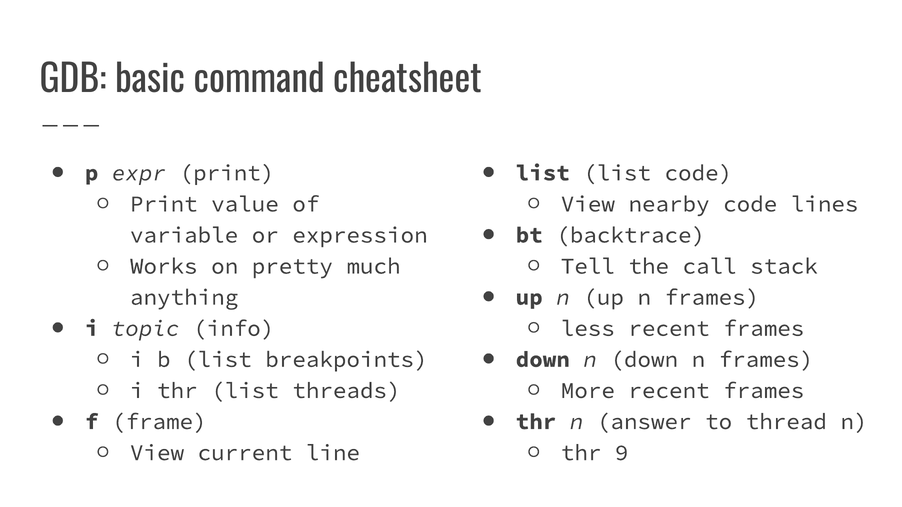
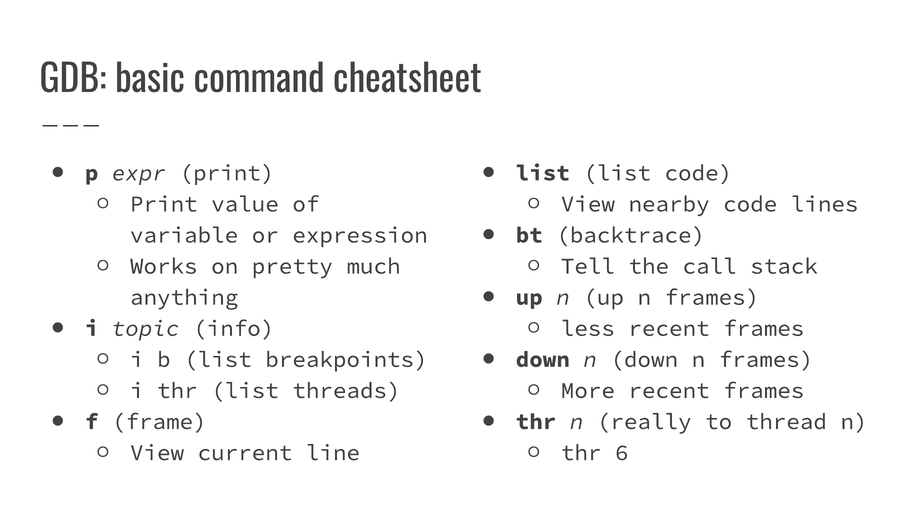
answer: answer -> really
9: 9 -> 6
